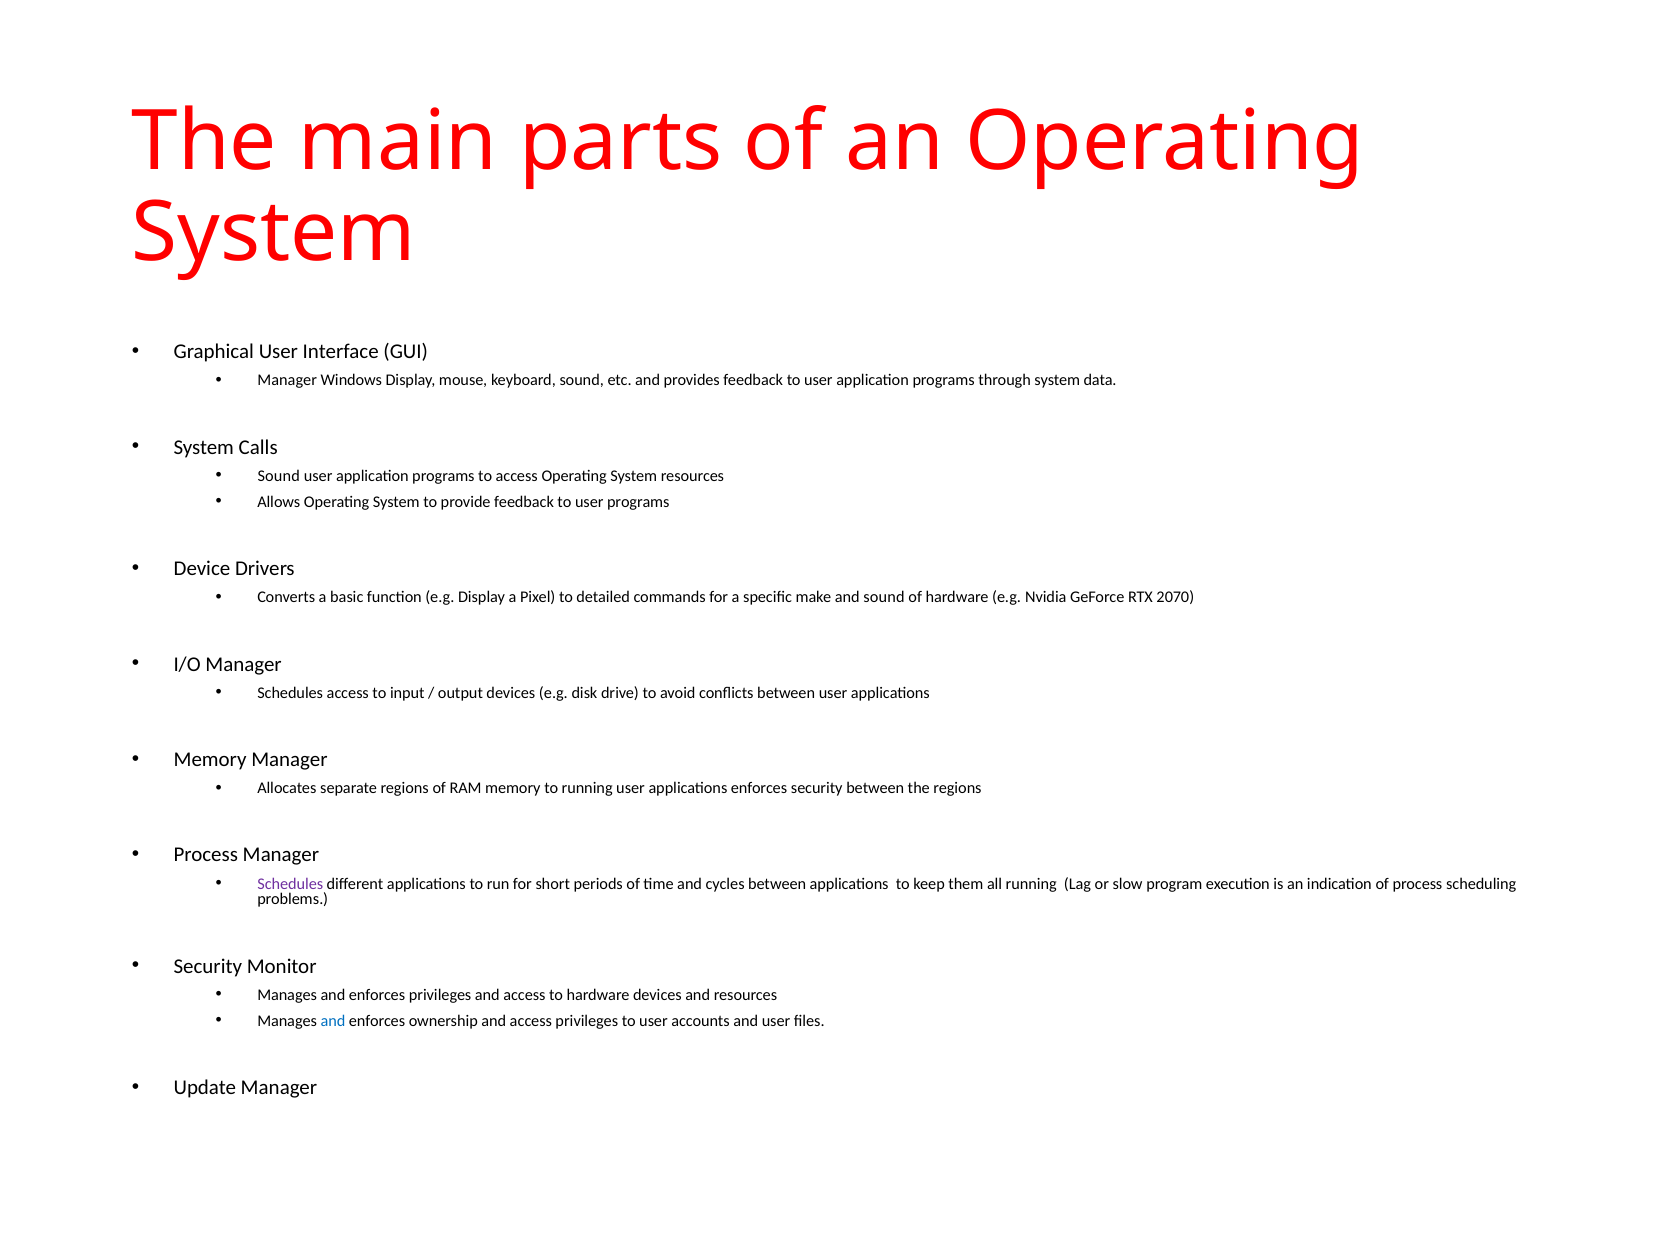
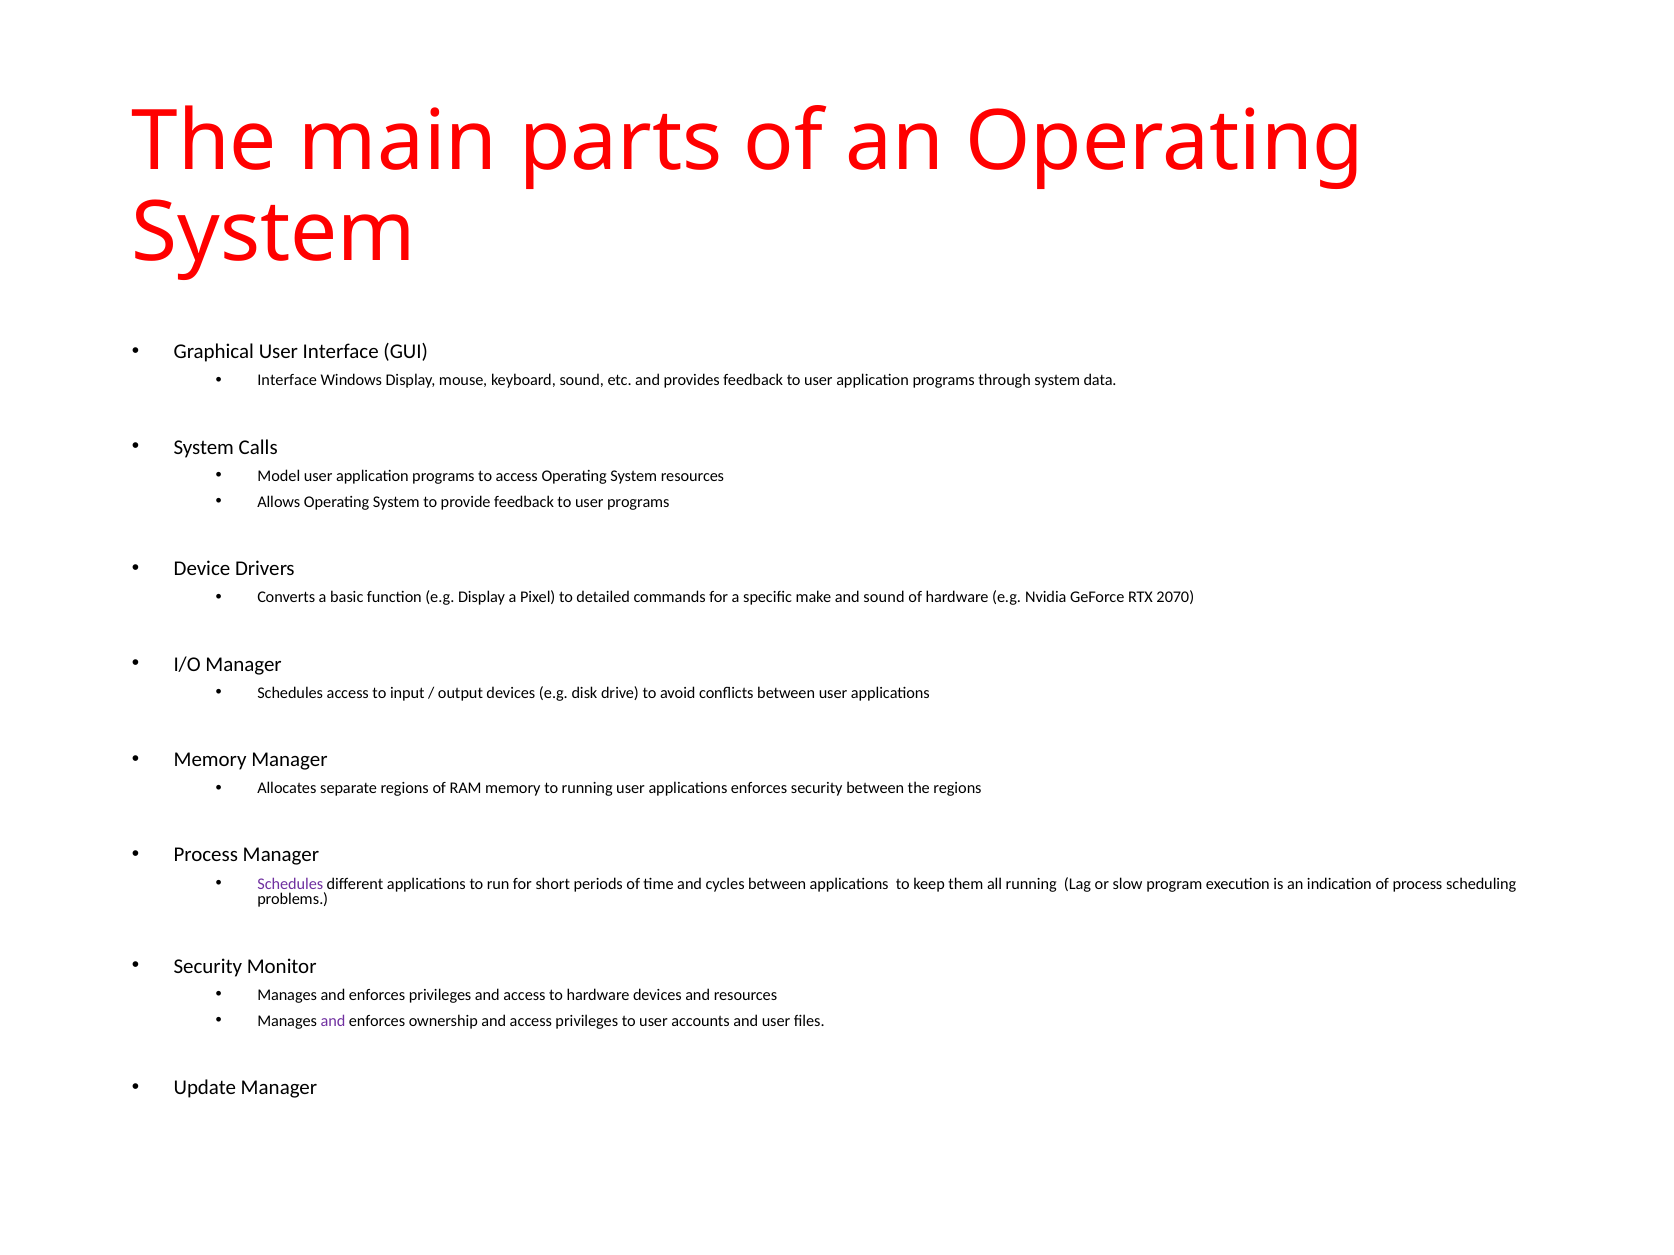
Manager at (287, 381): Manager -> Interface
Sound at (279, 476): Sound -> Model
and at (333, 1022) colour: blue -> purple
